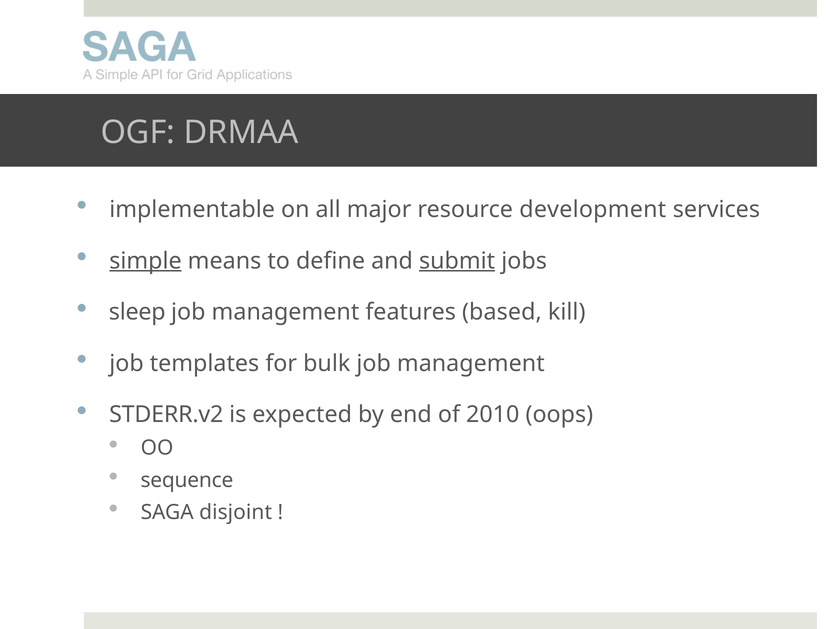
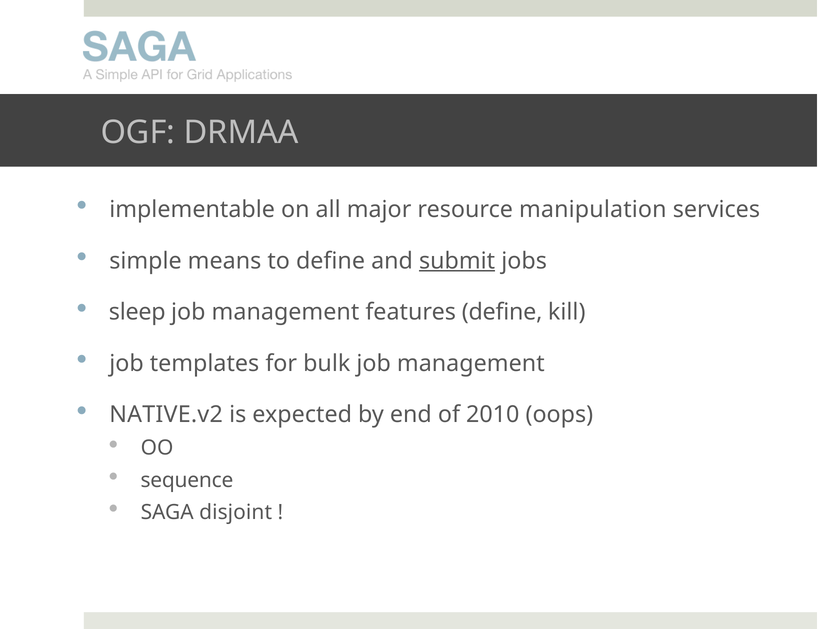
development: development -> manipulation
simple underline: present -> none
features based: based -> define
STDERR.v2: STDERR.v2 -> NATIVE.v2
